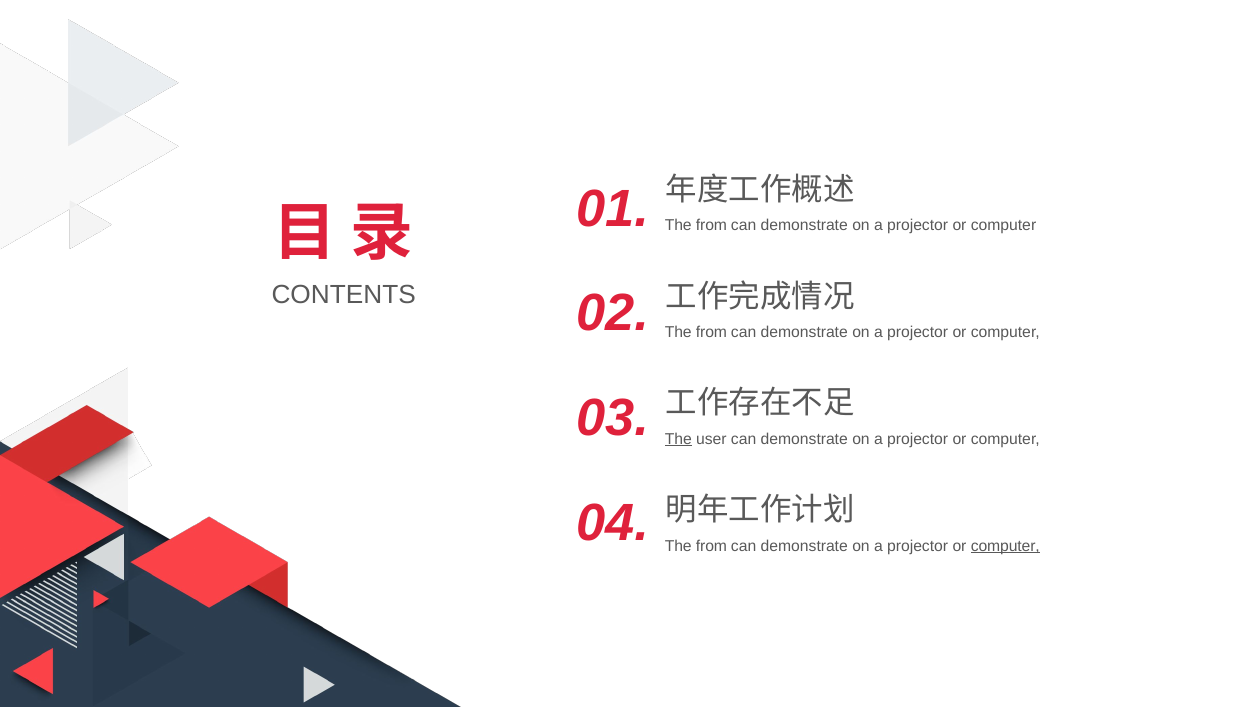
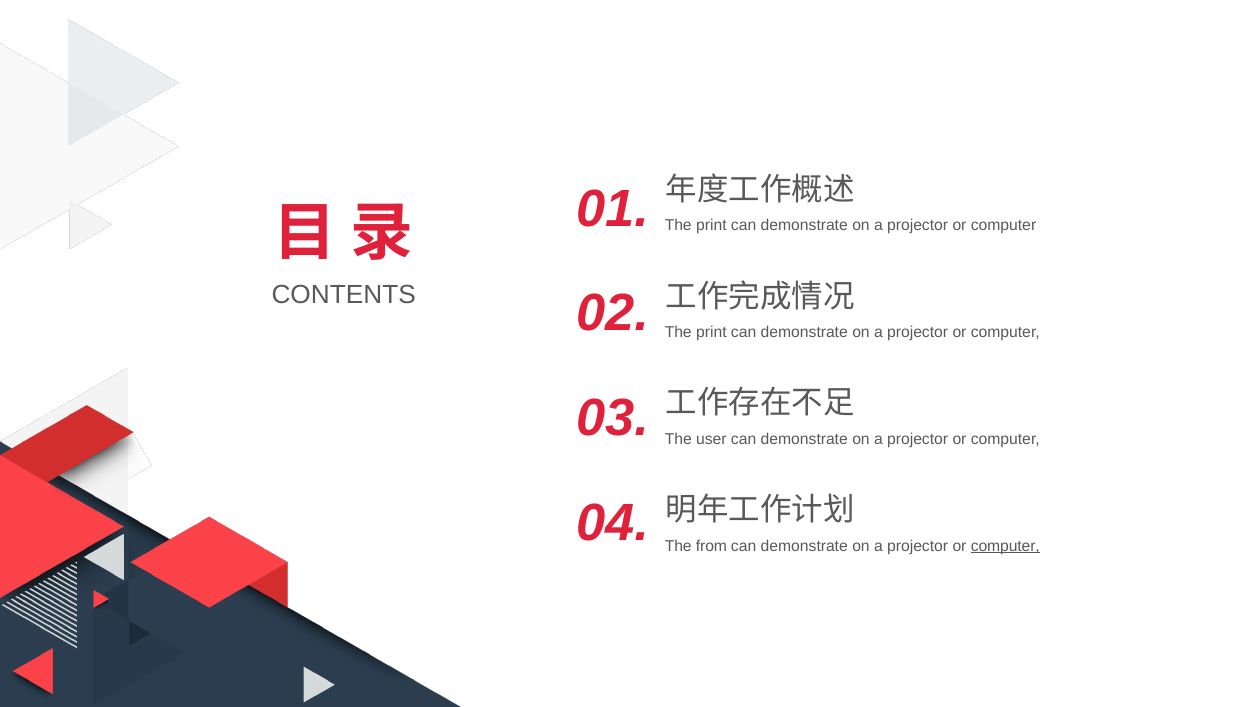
from at (711, 226): from -> print
from at (711, 333): from -> print
The at (678, 440) underline: present -> none
